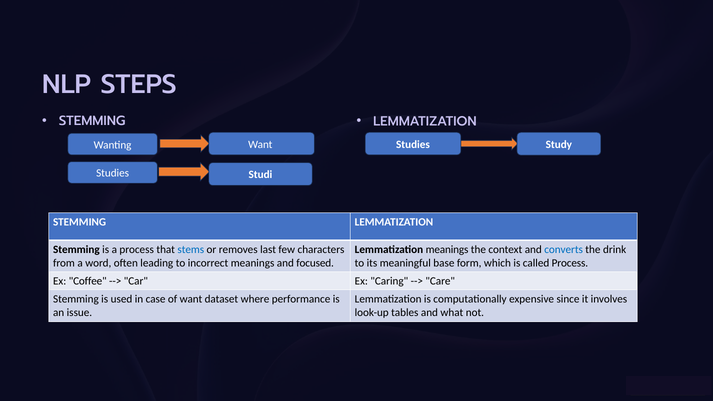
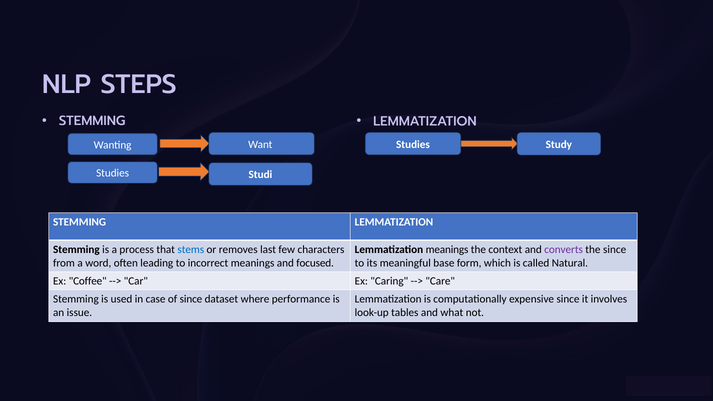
converts colour: blue -> purple
the drink: drink -> since
called Process: Process -> Natural
of want: want -> since
